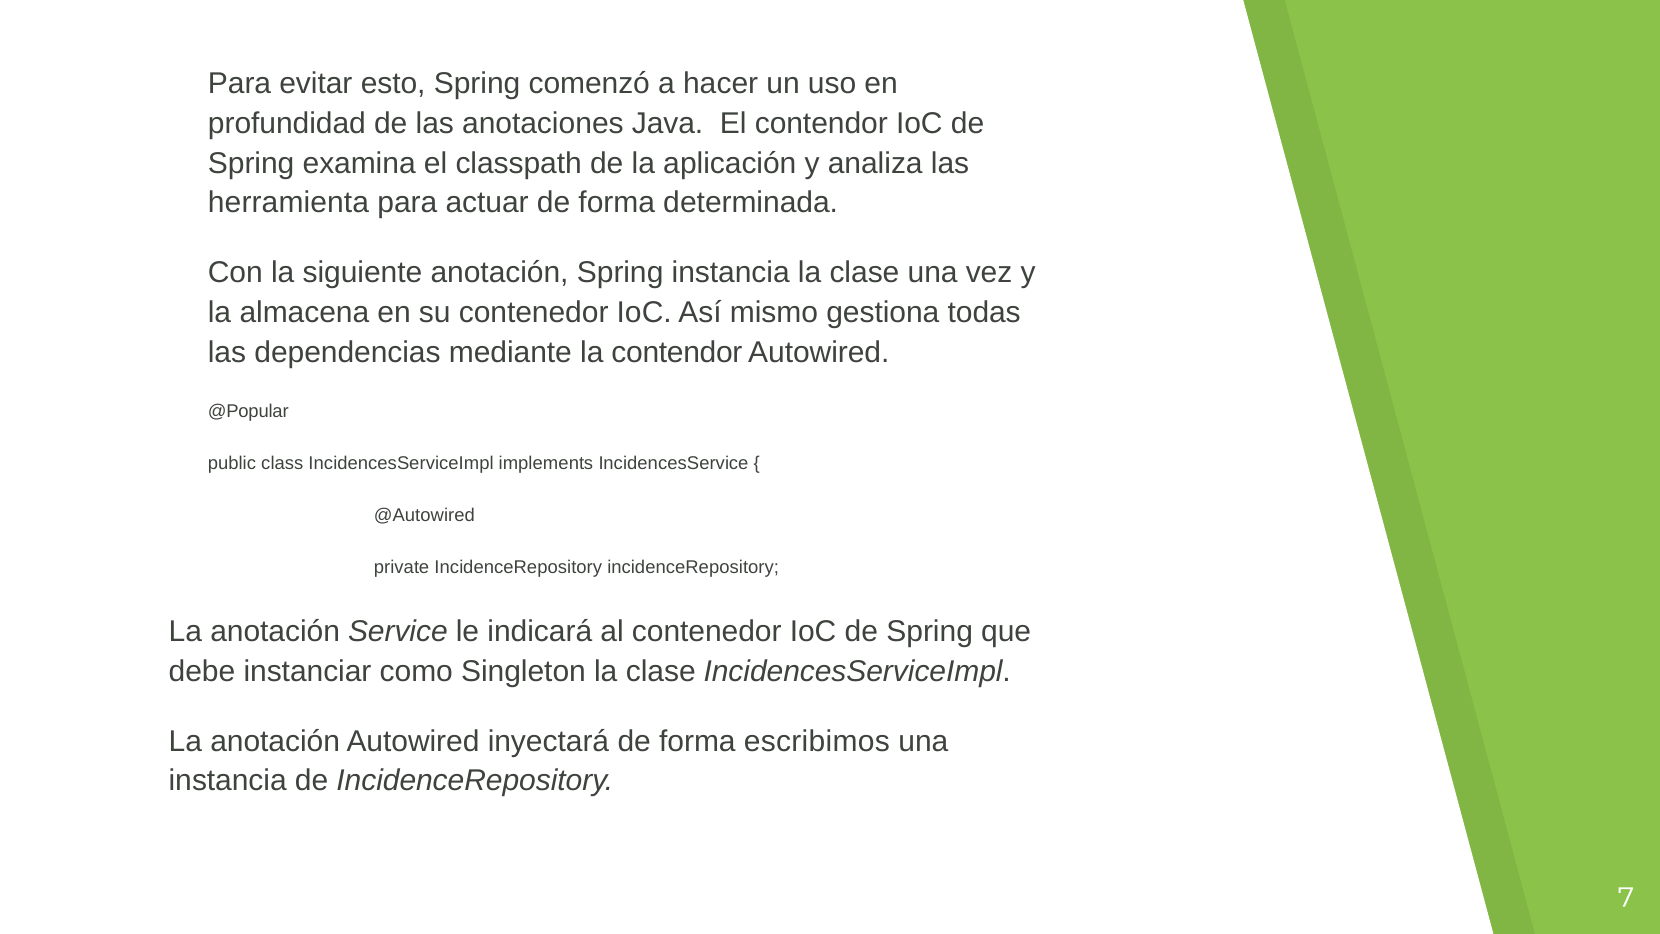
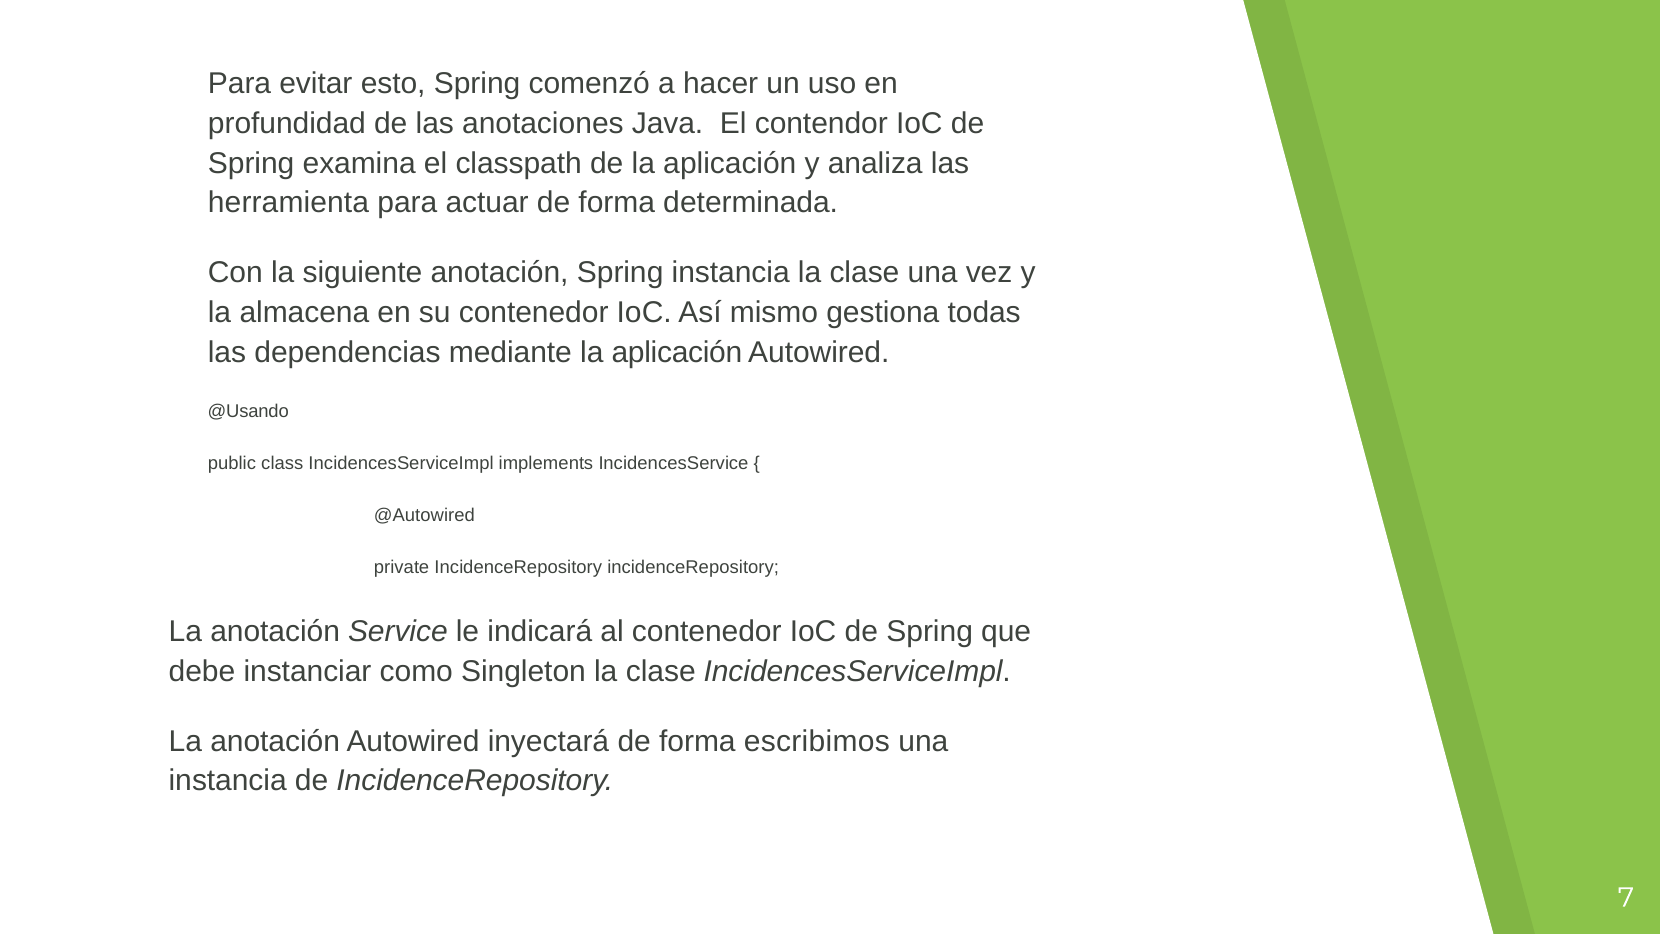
mediante la contendor: contendor -> aplicación
@Popular: @Popular -> @Usando
